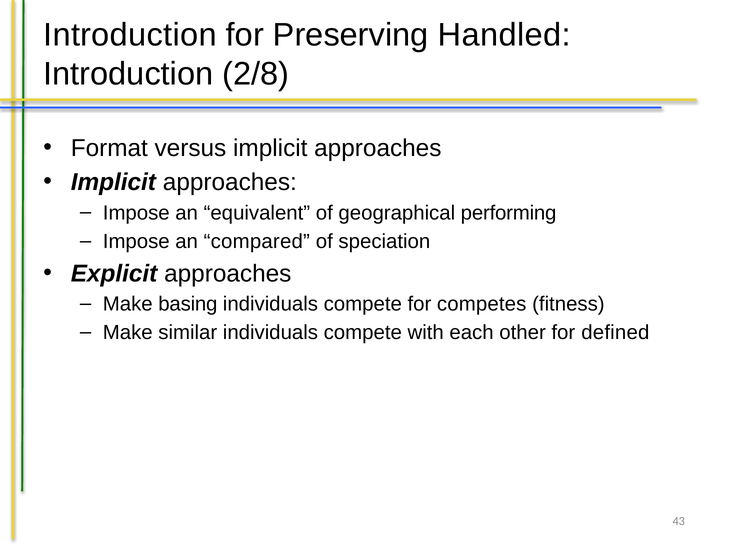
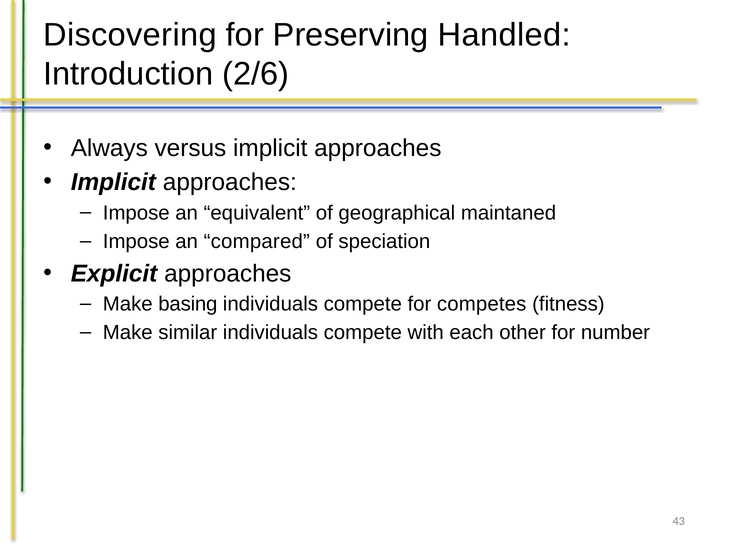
Introduction at (130, 35): Introduction -> Discovering
2/8: 2/8 -> 2/6
Format: Format -> Always
performing: performing -> maintaned
defined: defined -> number
